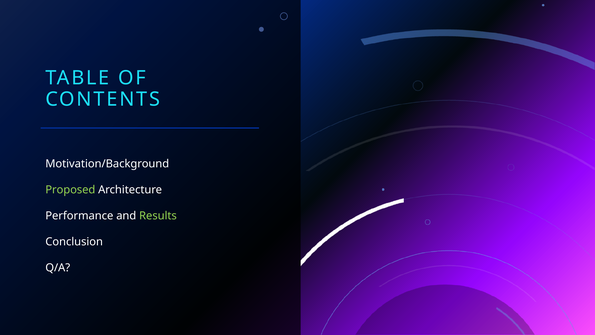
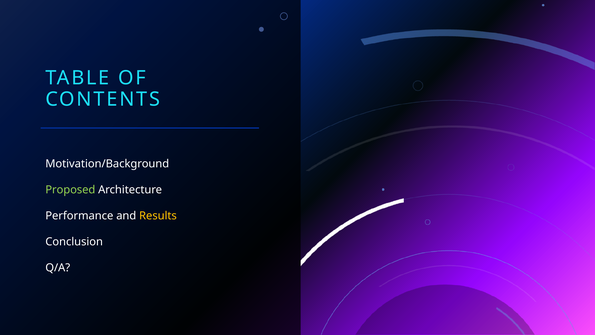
Results colour: light green -> yellow
